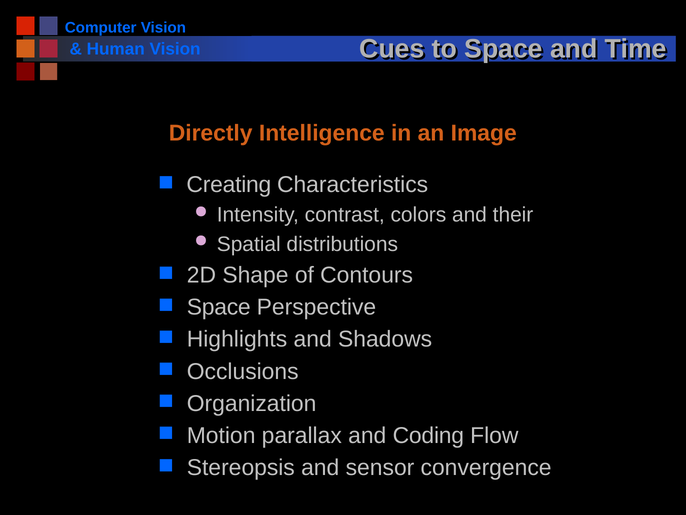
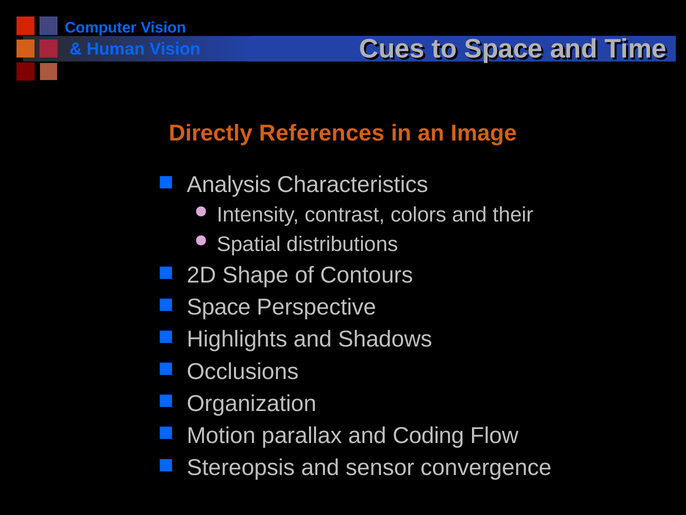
Intelligence: Intelligence -> References
Creating: Creating -> Analysis
